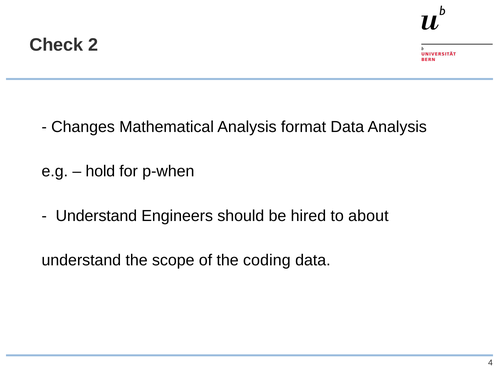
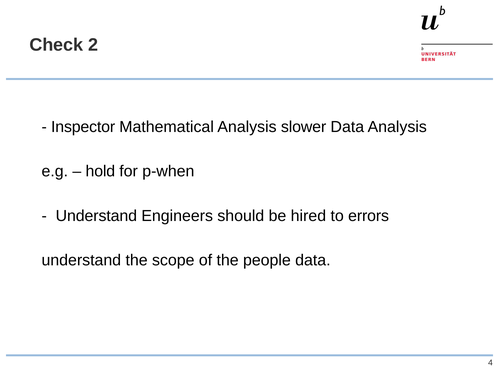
Changes: Changes -> Inspector
format: format -> slower
about: about -> errors
coding: coding -> people
